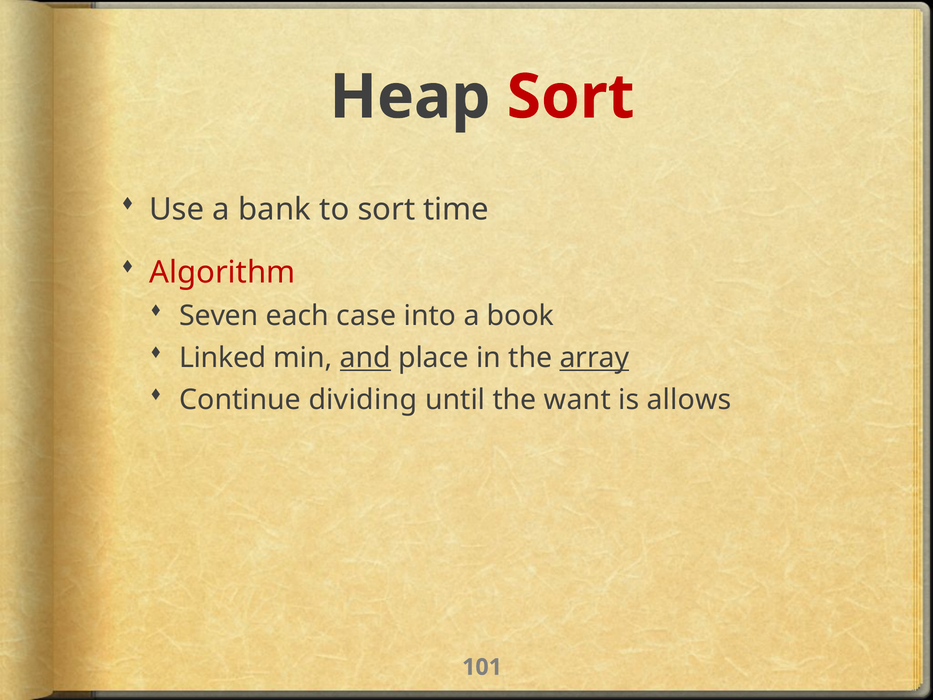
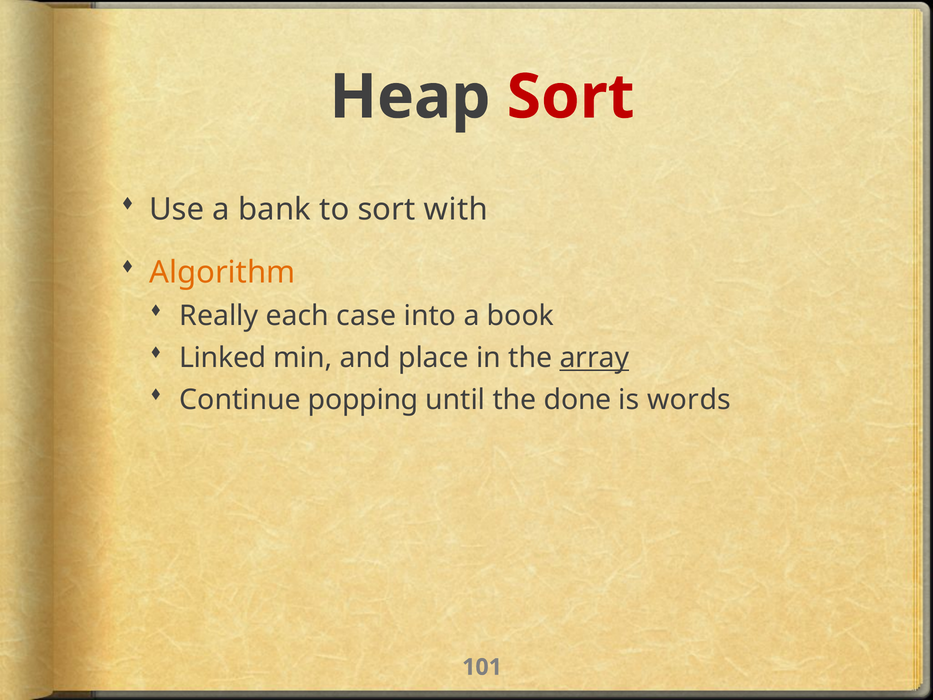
time: time -> with
Algorithm colour: red -> orange
Seven: Seven -> Really
and underline: present -> none
dividing: dividing -> popping
want: want -> done
allows: allows -> words
